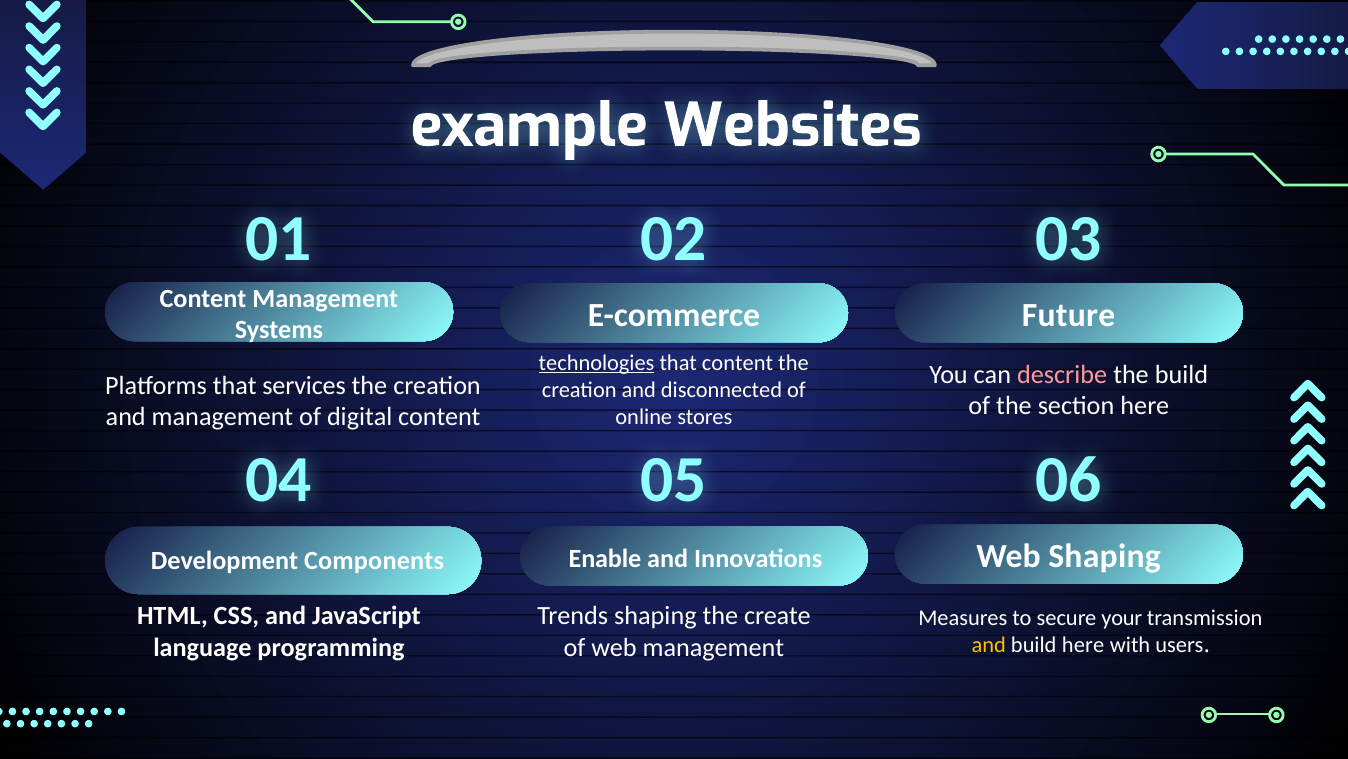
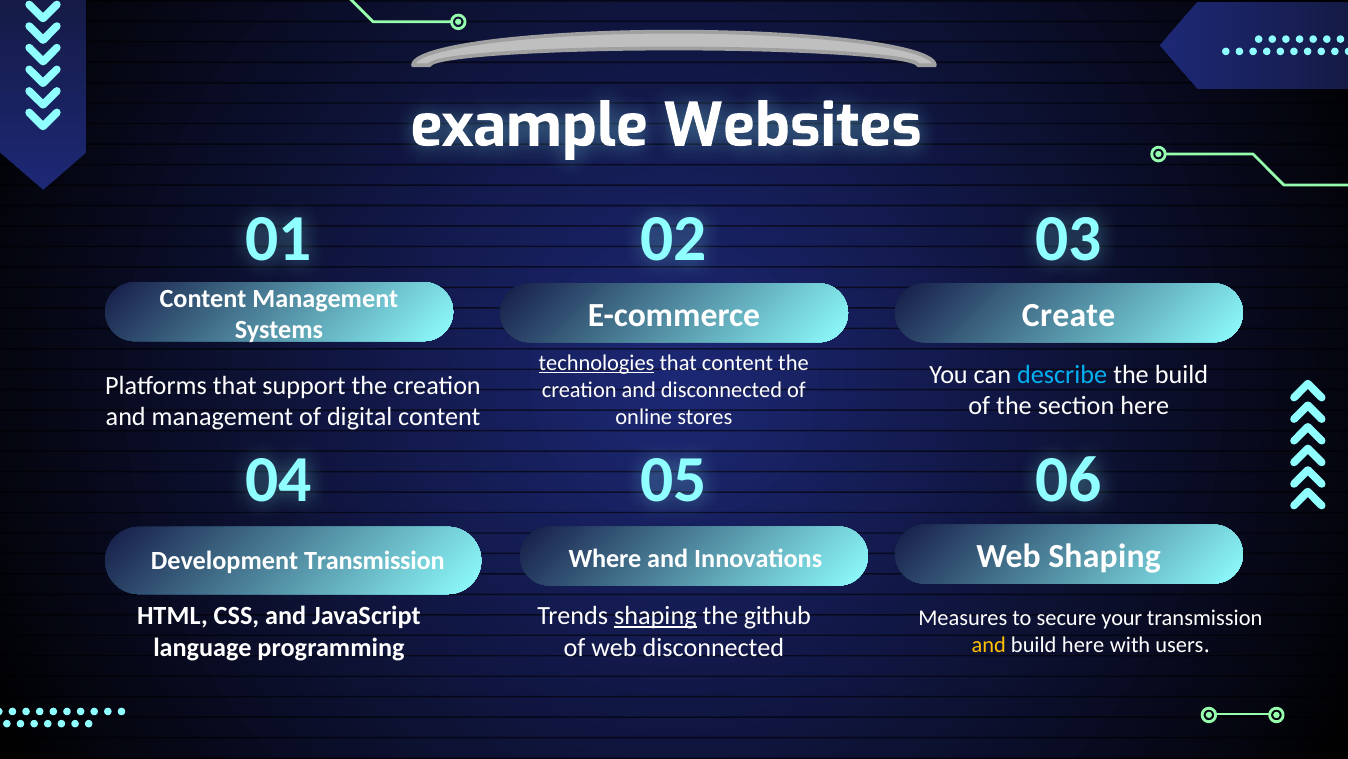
Future: Future -> Create
describe colour: pink -> light blue
services: services -> support
Enable: Enable -> Where
Development Components: Components -> Transmission
shaping at (655, 615) underline: none -> present
create: create -> github
web management: management -> disconnected
